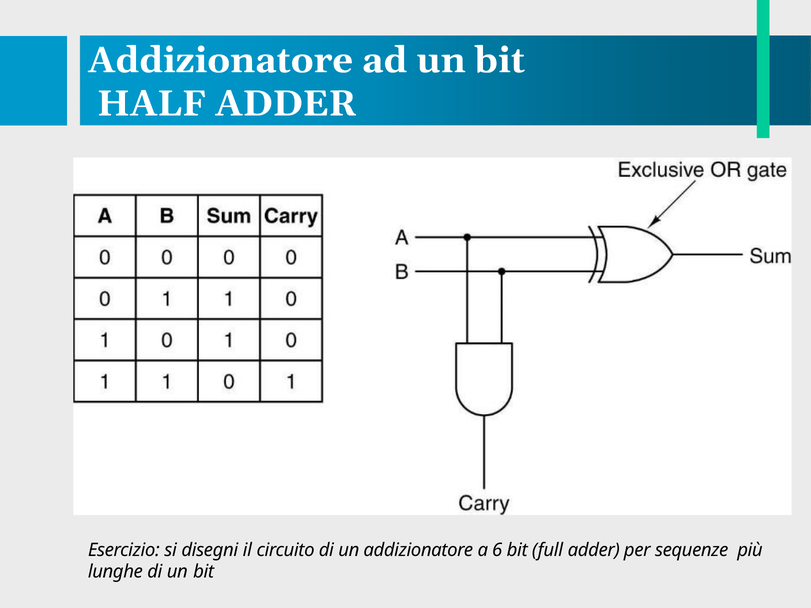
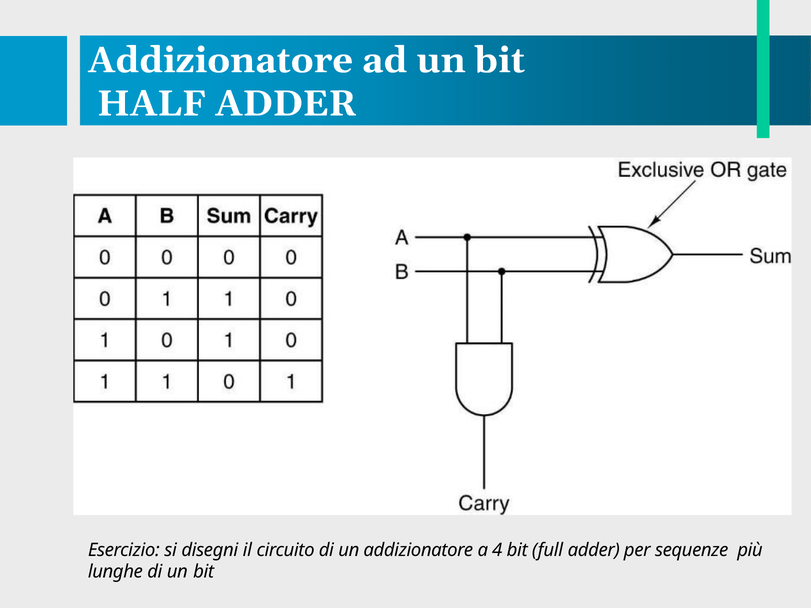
6: 6 -> 4
